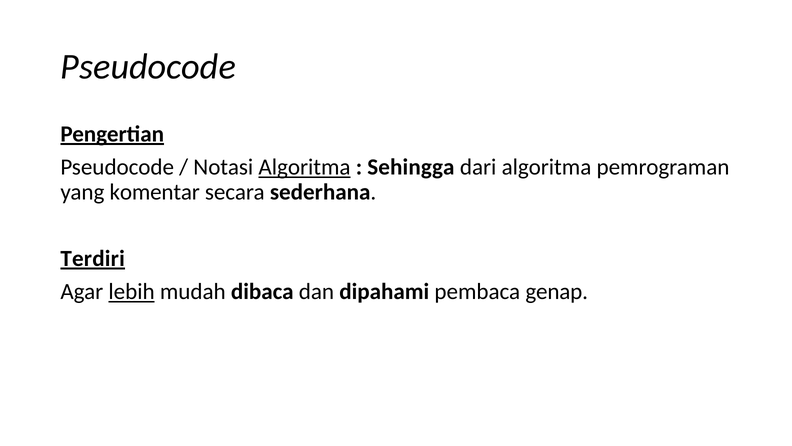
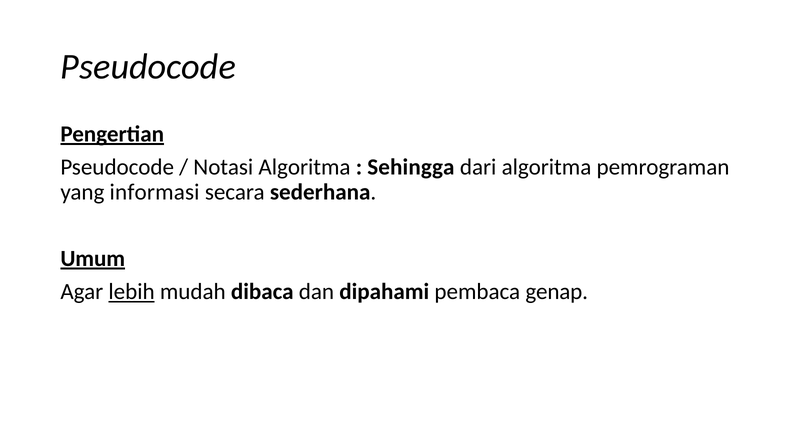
Algoritma at (304, 167) underline: present -> none
komentar: komentar -> informasi
Terdiri: Terdiri -> Umum
